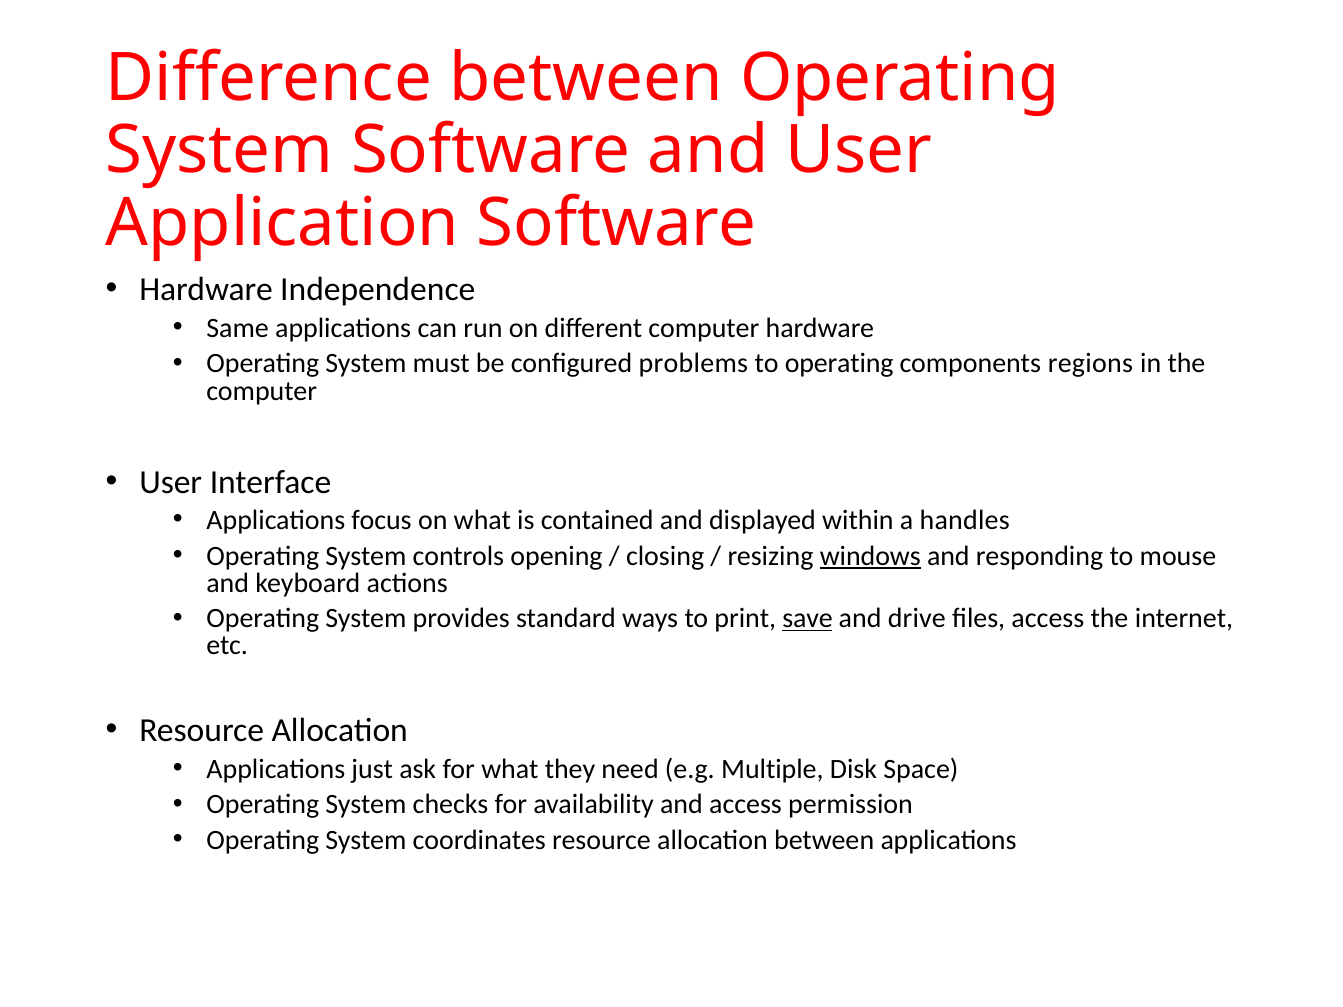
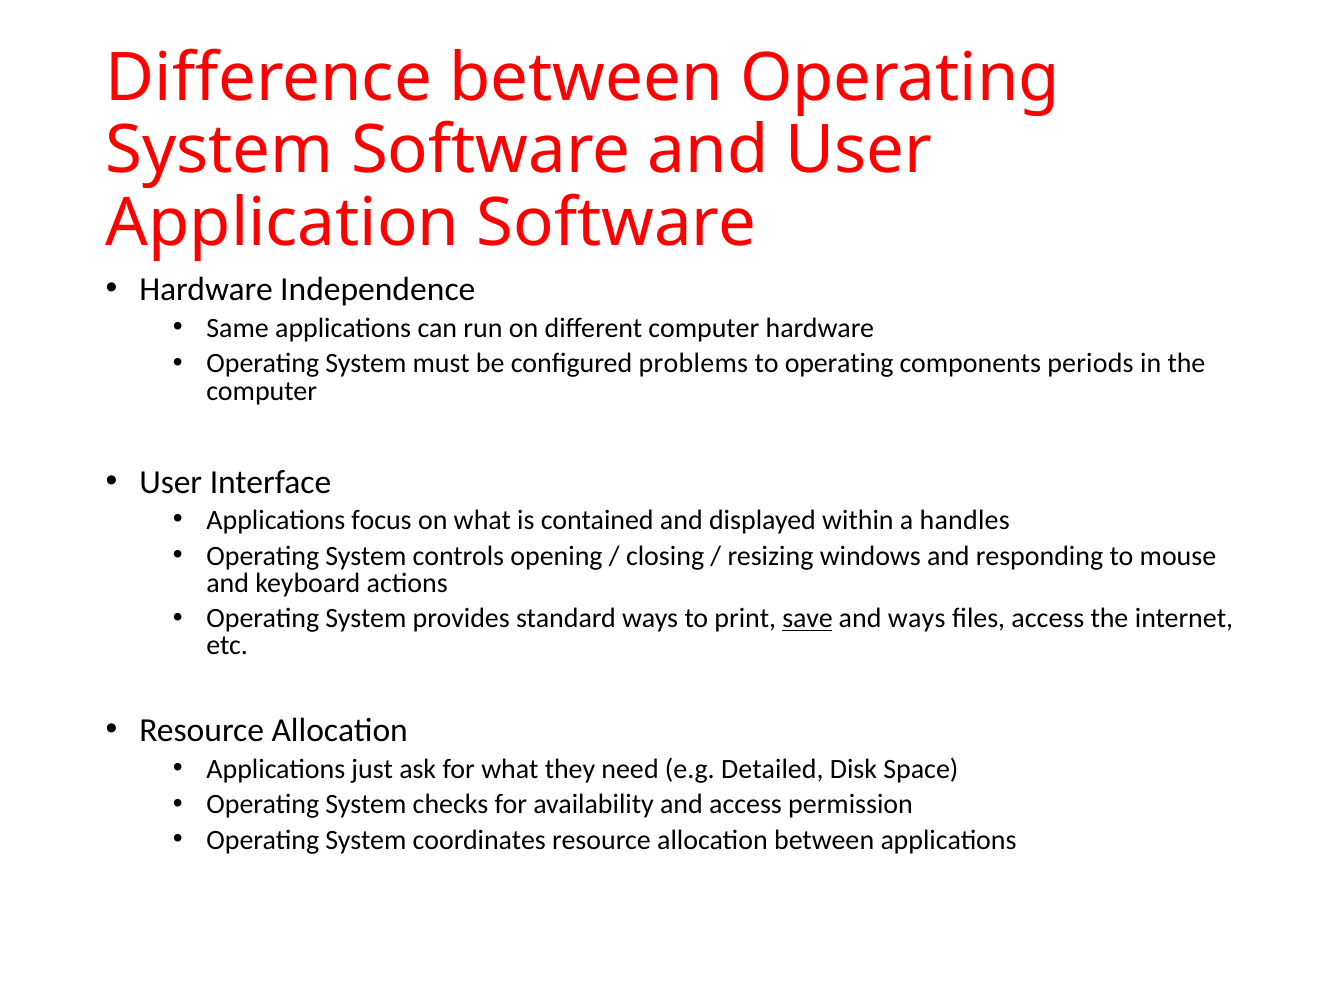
regions: regions -> periods
windows underline: present -> none
and drive: drive -> ways
Multiple: Multiple -> Detailed
